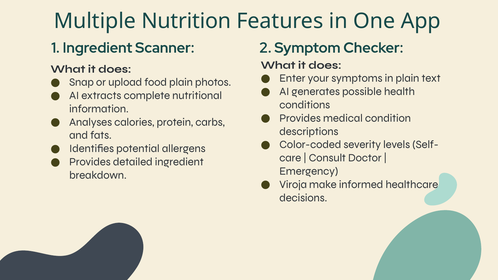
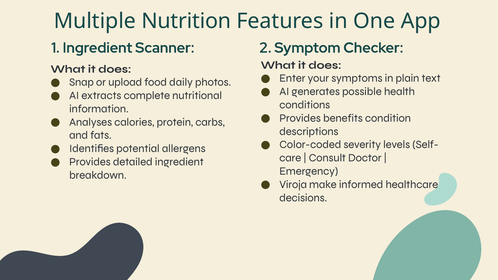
food plain: plain -> daily
medical: medical -> benefits
